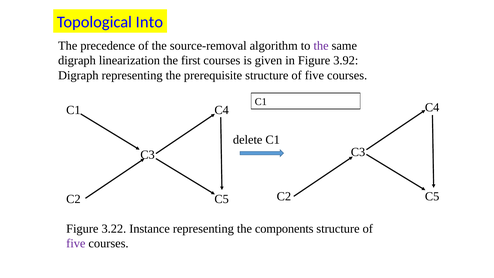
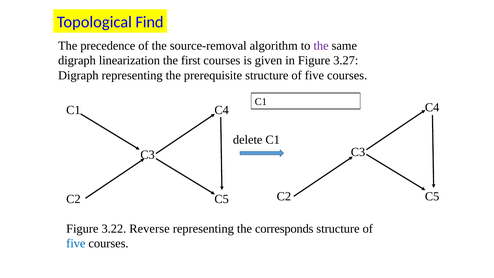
Into: Into -> Find
3.92: 3.92 -> 3.27
Instance: Instance -> Reverse
components: components -> corresponds
five at (76, 243) colour: purple -> blue
